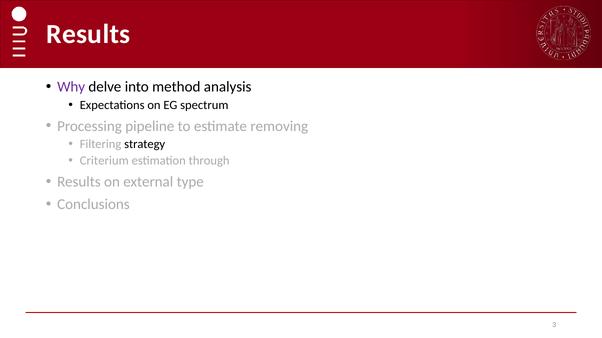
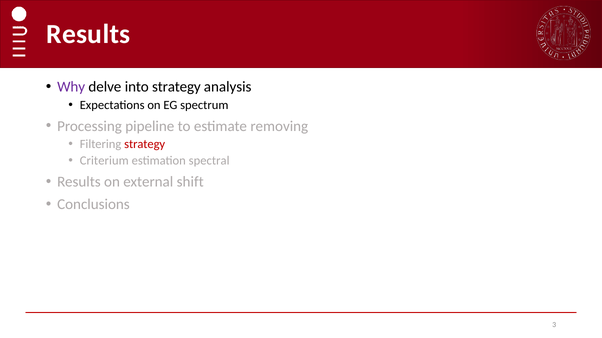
into method: method -> strategy
strategy at (145, 144) colour: black -> red
through: through -> spectral
type: type -> shift
